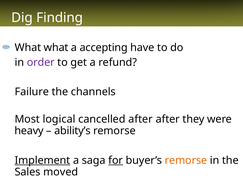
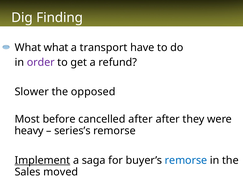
accepting: accepting -> transport
Failure: Failure -> Slower
channels: channels -> opposed
logical: logical -> before
ability’s: ability’s -> series’s
for underline: present -> none
remorse at (186, 161) colour: orange -> blue
